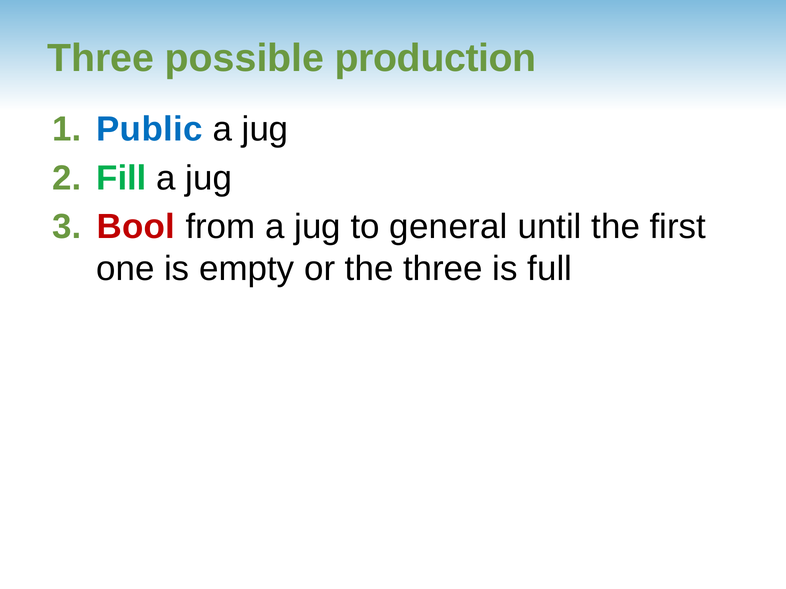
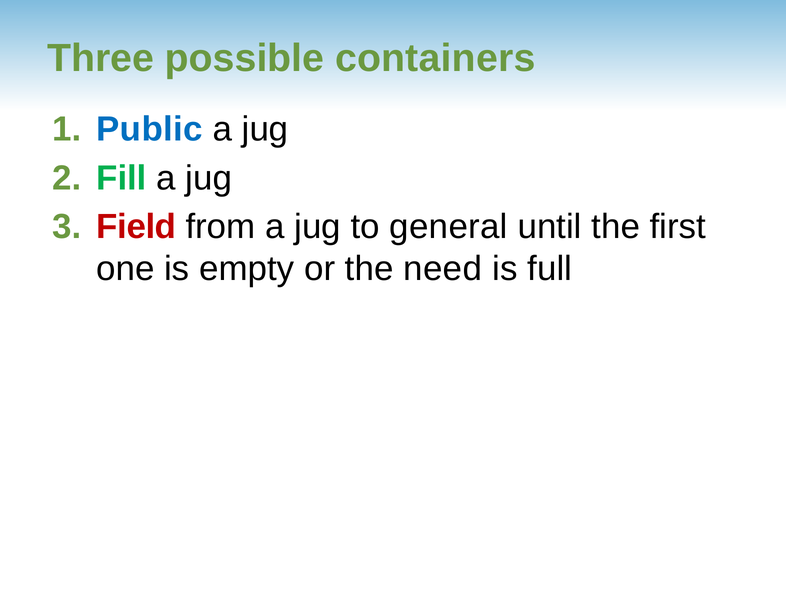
production: production -> containers
Bool: Bool -> Field
the three: three -> need
